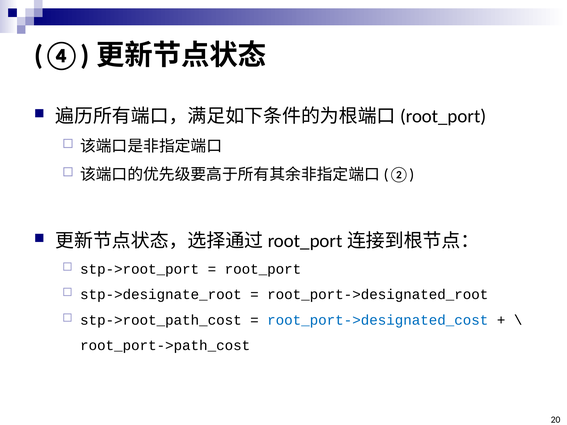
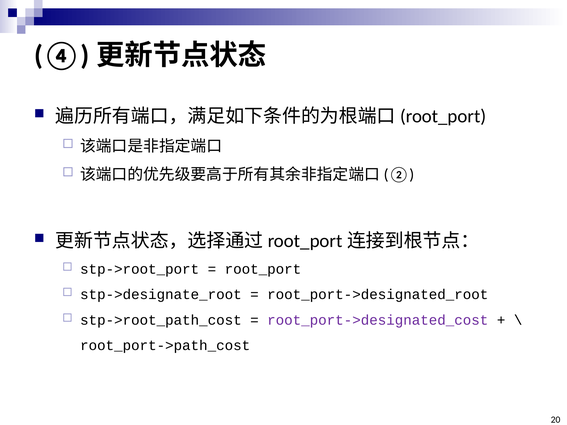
root_port->designated_cost colour: blue -> purple
